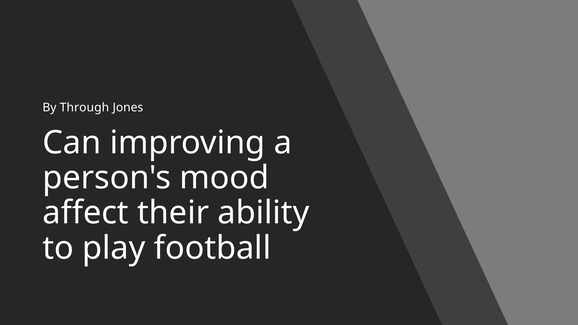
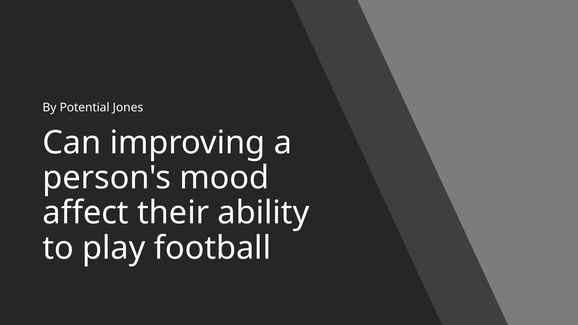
Through: Through -> Potential
